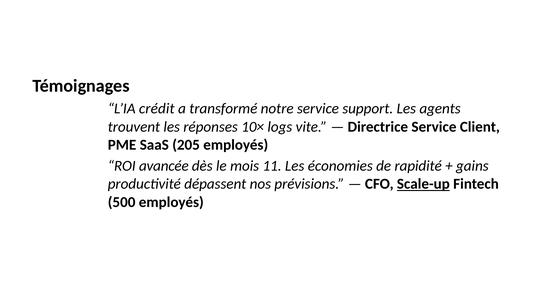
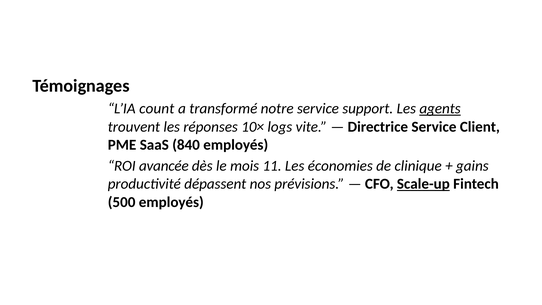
crédit: crédit -> count
agents underline: none -> present
205: 205 -> 840
rapidité: rapidité -> clinique
